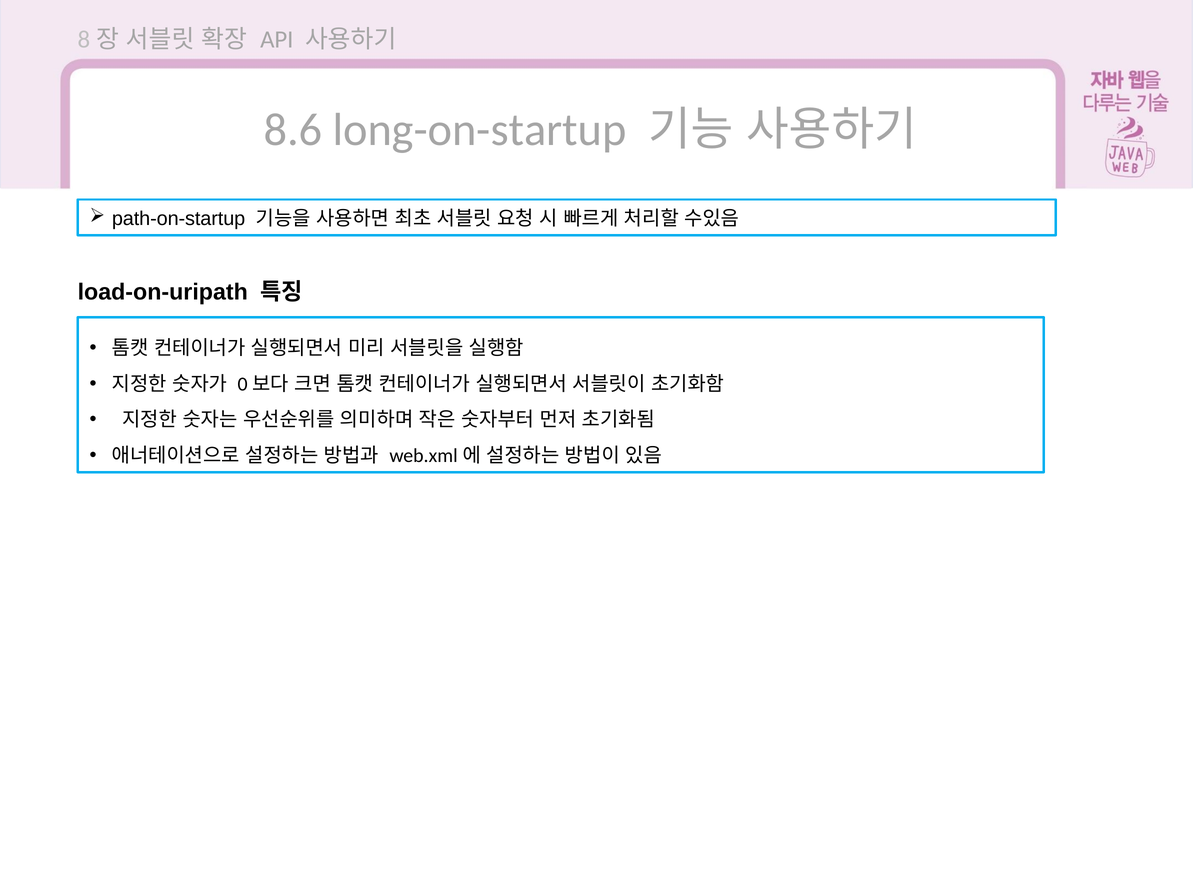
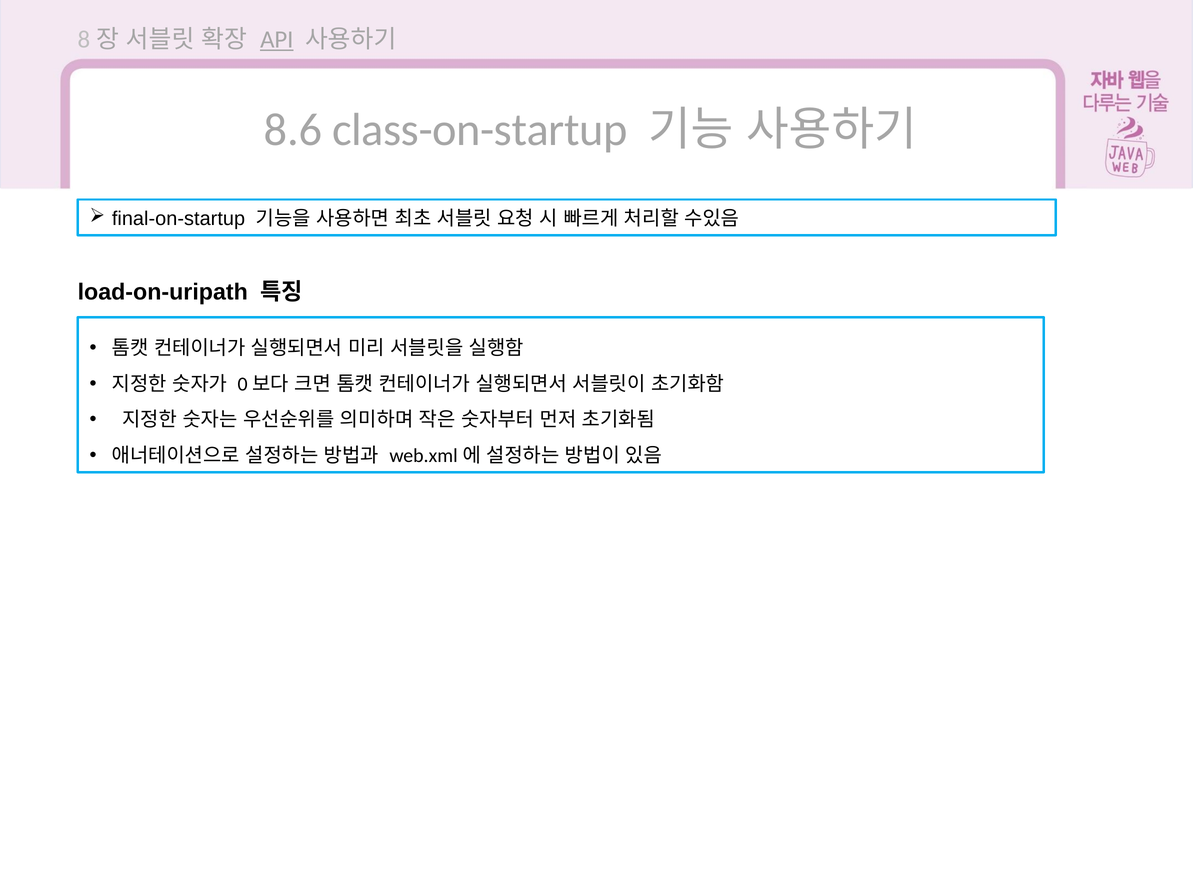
API underline: none -> present
long-on-startup: long-on-startup -> class-on-startup
path-on-startup: path-on-startup -> final-on-startup
